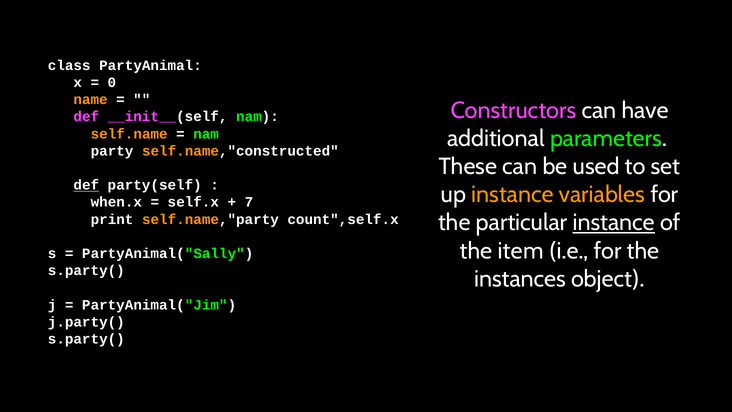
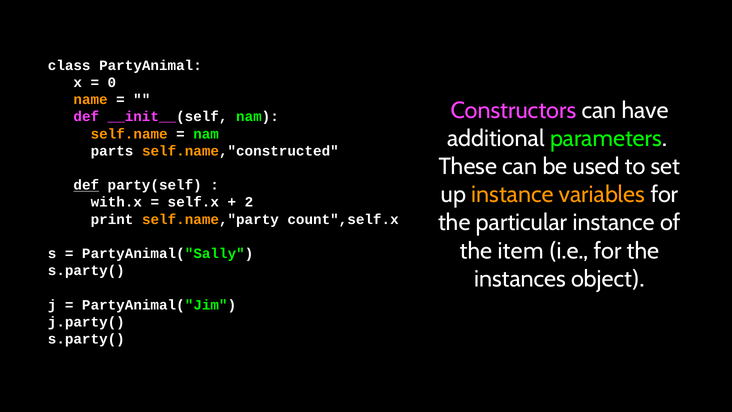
party: party -> parts
when.x: when.x -> with.x
7: 7 -> 2
instance at (614, 223) underline: present -> none
